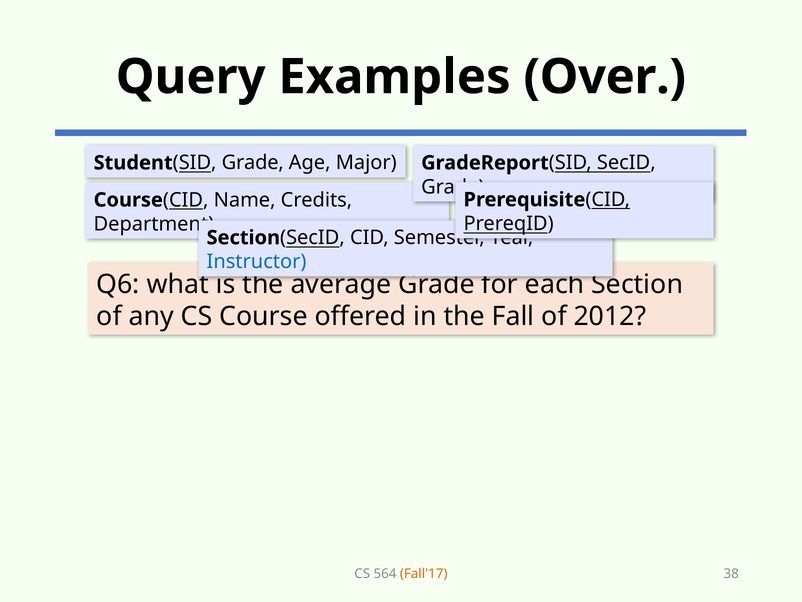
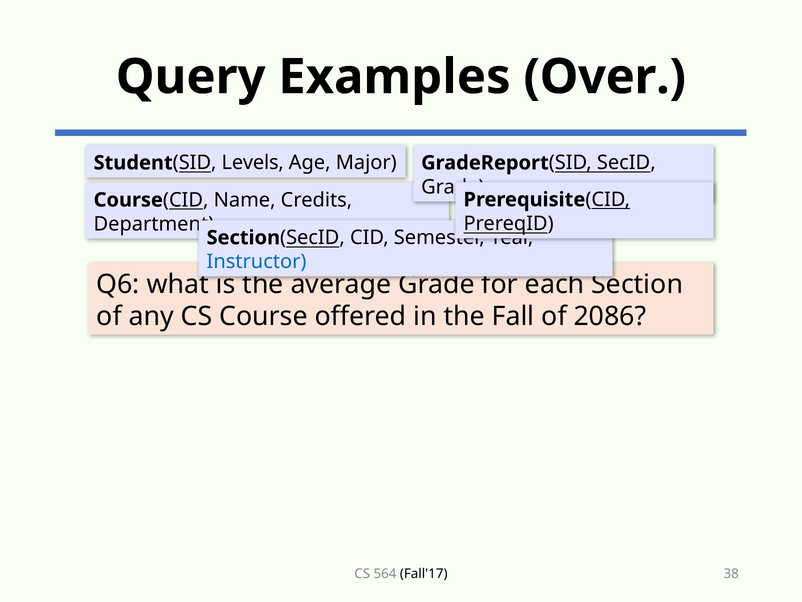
Grade at (253, 163): Grade -> Levels
2012: 2012 -> 2086
Fall'17 colour: orange -> black
